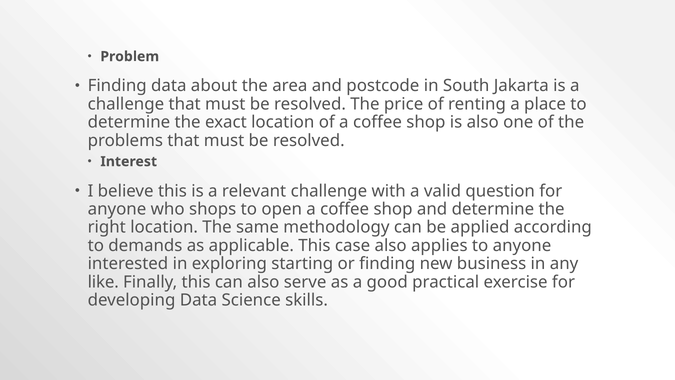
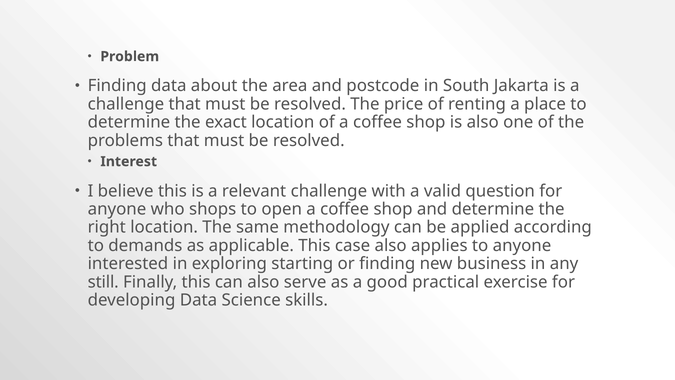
like: like -> still
